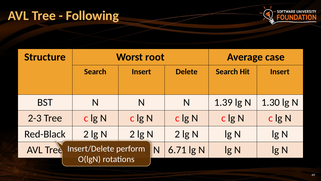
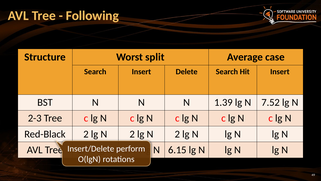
root: root -> split
1.30: 1.30 -> 7.52
6.71: 6.71 -> 6.15
